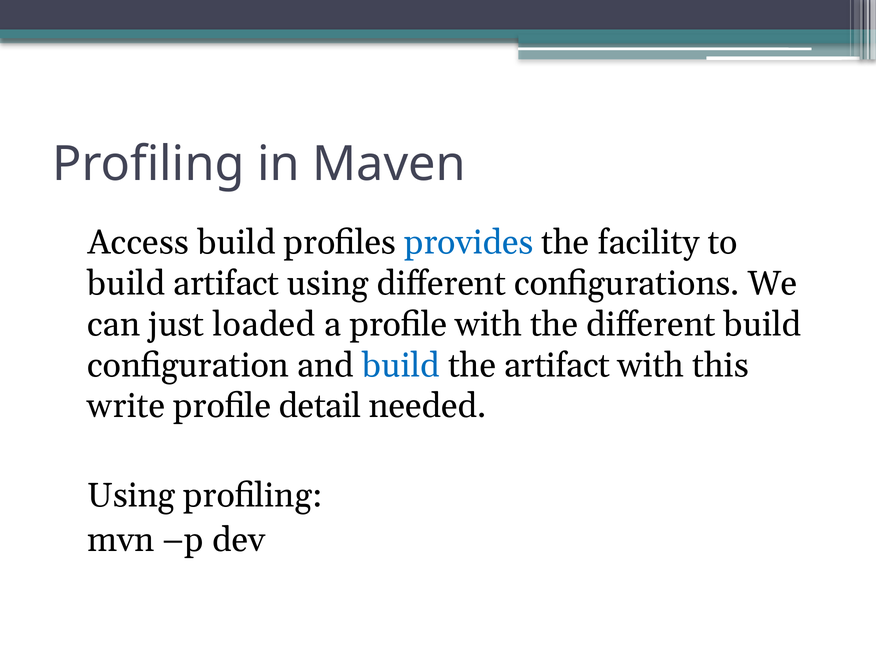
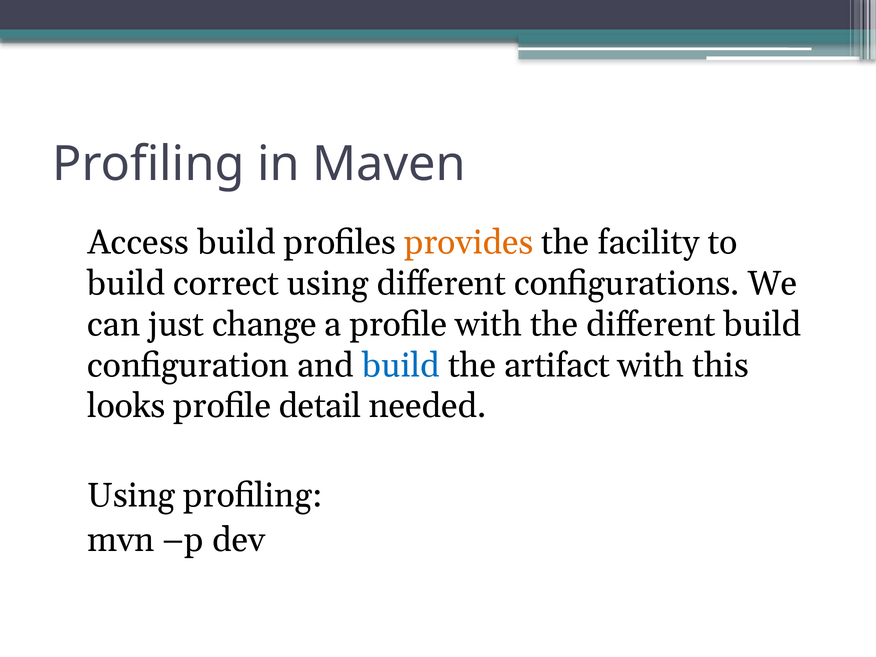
provides colour: blue -> orange
build artifact: artifact -> correct
loaded: loaded -> change
write: write -> looks
